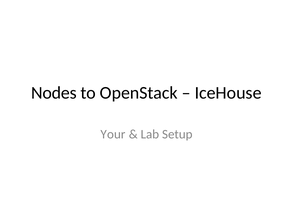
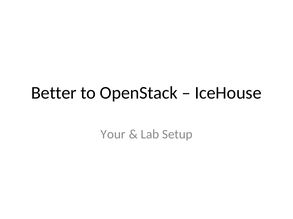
Nodes: Nodes -> Better
